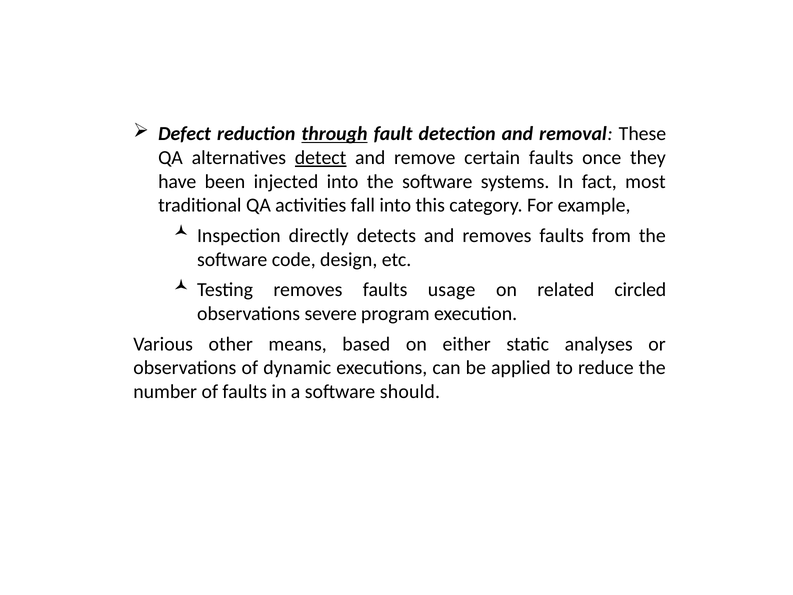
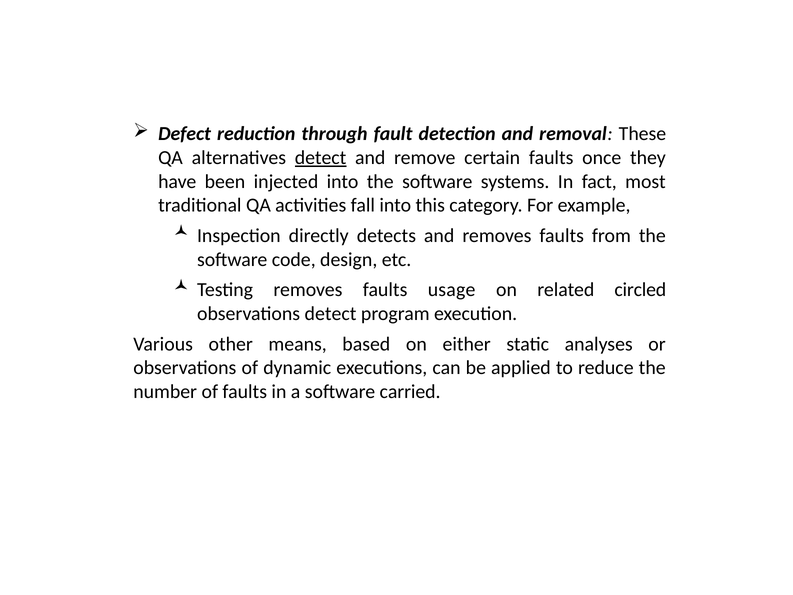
through underline: present -> none
observations severe: severe -> detect
should: should -> carried
